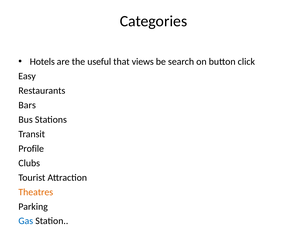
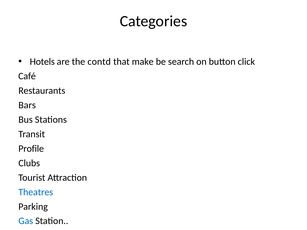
useful: useful -> contd
views: views -> make
Easy: Easy -> Café
Theatres colour: orange -> blue
